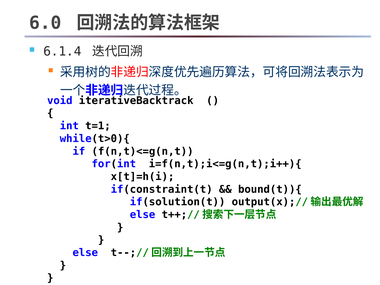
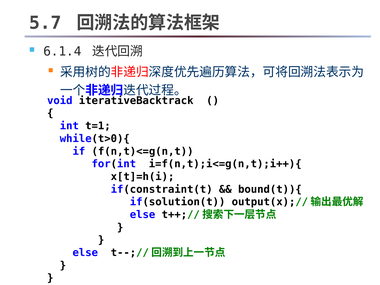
6.0: 6.0 -> 5.7
